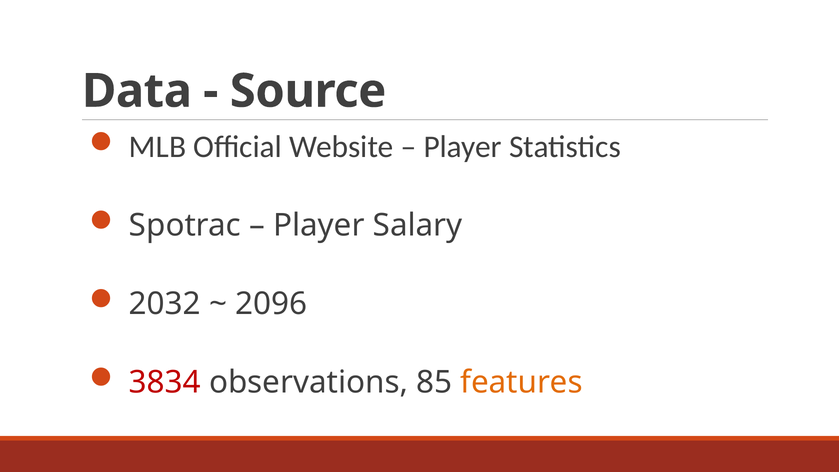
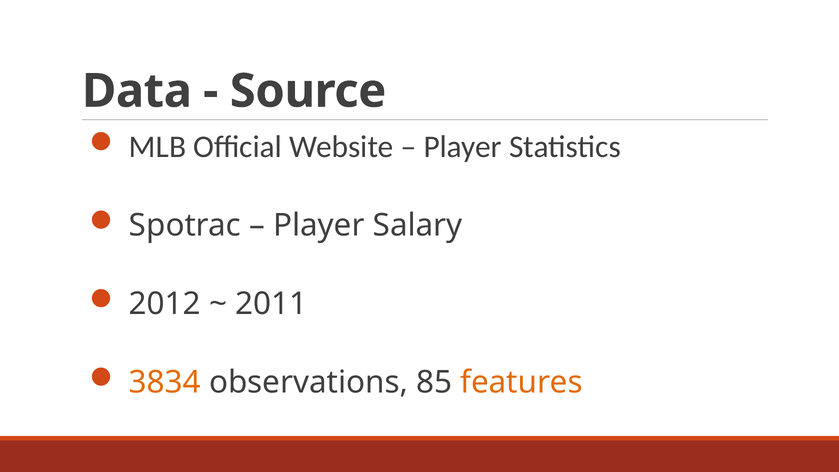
2032: 2032 -> 2012
2096: 2096 -> 2011
3834 colour: red -> orange
